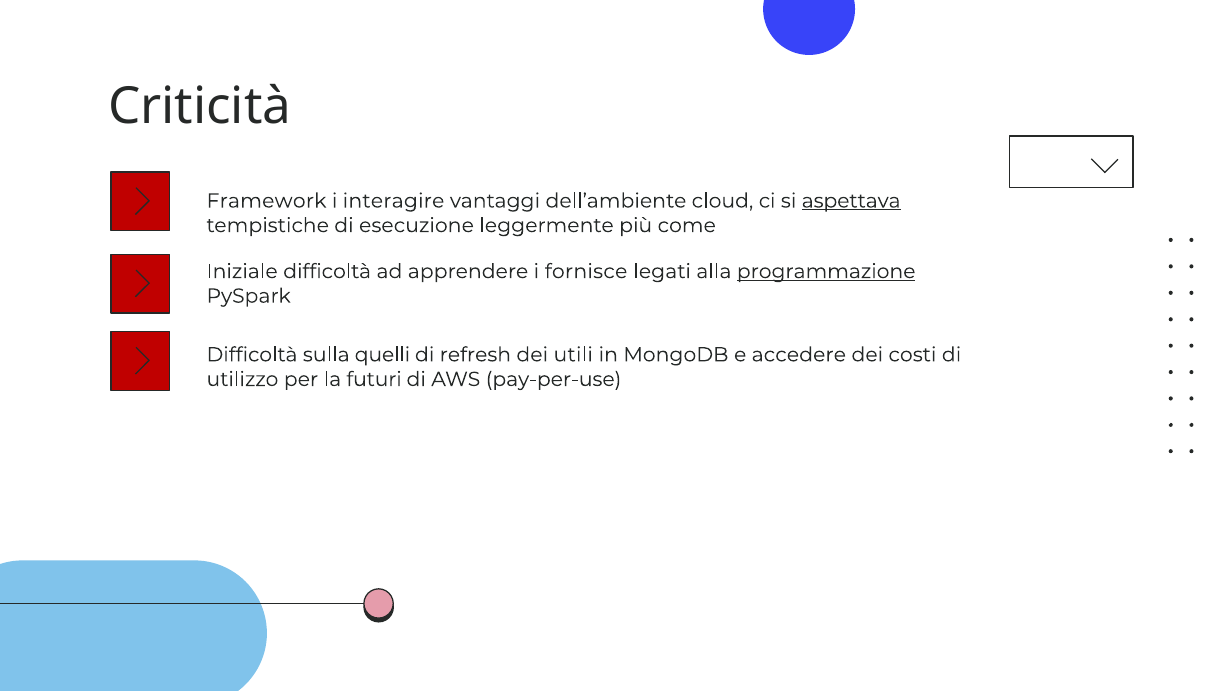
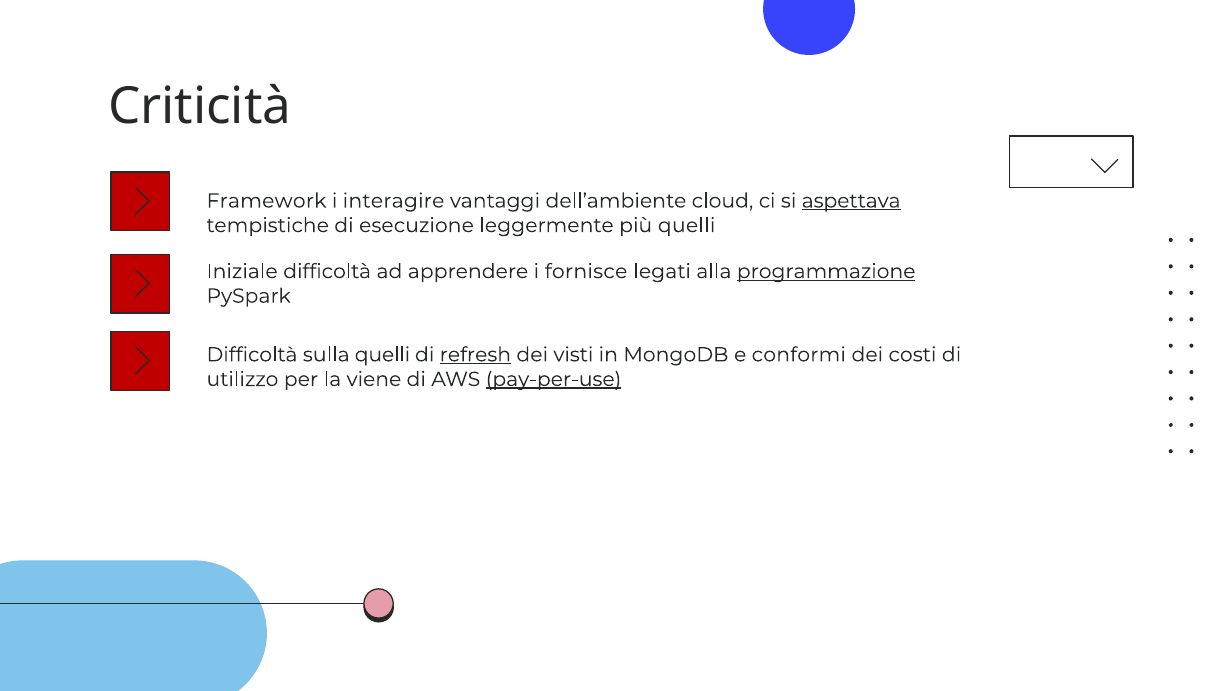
più come: come -> quelli
refresh underline: none -> present
utili: utili -> visti
accedere: accedere -> conformi
futuri: futuri -> viene
pay-per-use underline: none -> present
